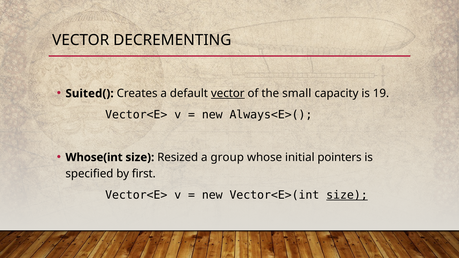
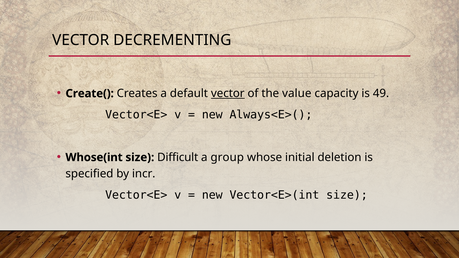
Suited(: Suited( -> Create(
small: small -> value
19: 19 -> 49
Resized: Resized -> Difficult
pointers: pointers -> deletion
first: first -> incr
size at (347, 195) underline: present -> none
